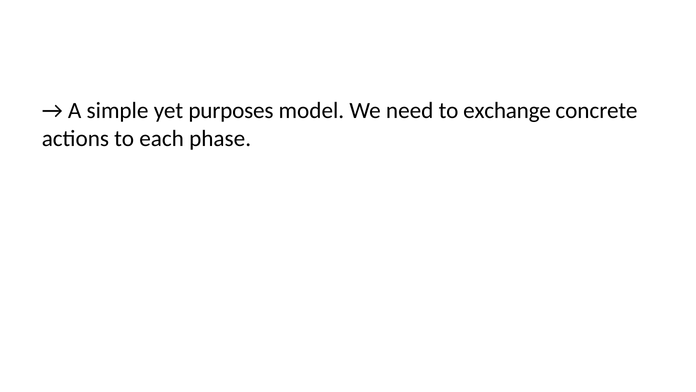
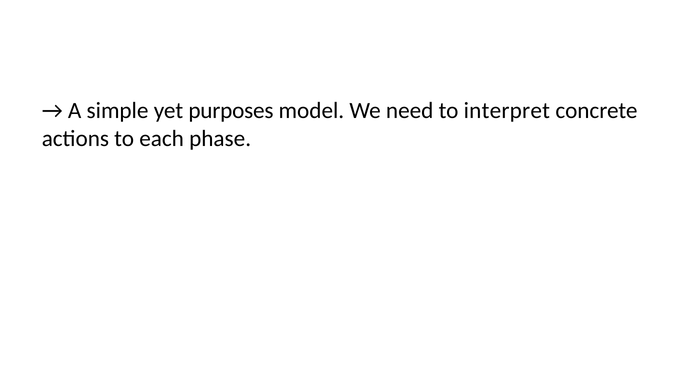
exchange: exchange -> interpret
